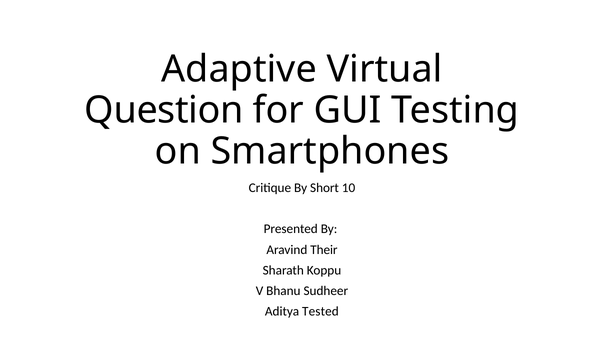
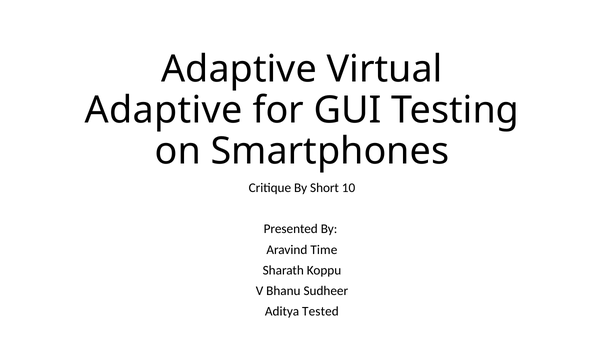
Question at (164, 110): Question -> Adaptive
Their: Their -> Time
